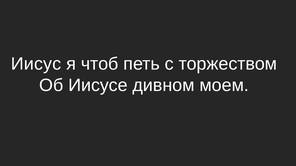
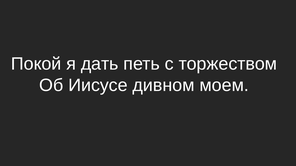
Иисус: Иисус -> Покой
чтоб: чтоб -> дать
